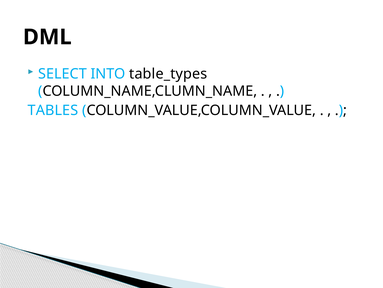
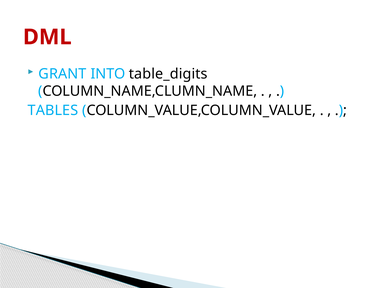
DML colour: black -> red
SELECT: SELECT -> GRANT
table_types: table_types -> table_digits
